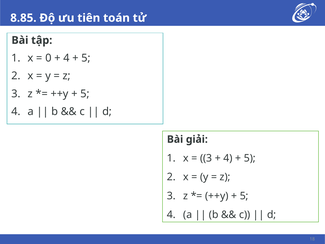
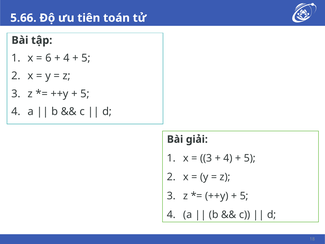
8.85: 8.85 -> 5.66
0: 0 -> 6
